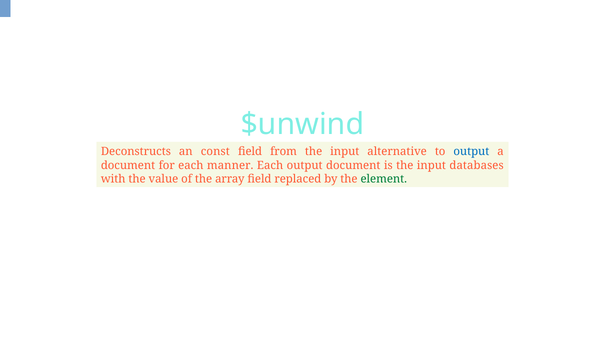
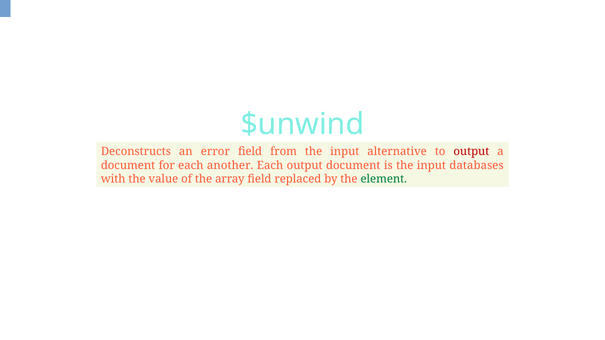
const: const -> error
output at (471, 152) colour: blue -> red
manner: manner -> another
